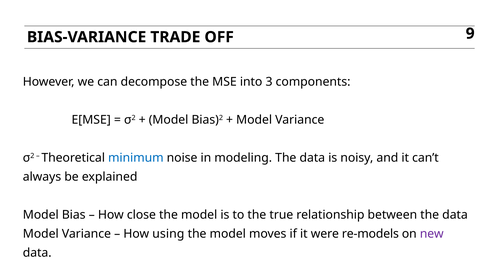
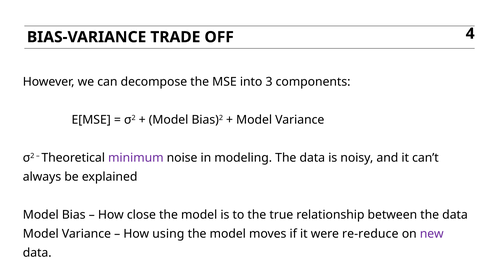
9: 9 -> 4
minimum colour: blue -> purple
re-models: re-models -> re-reduce
